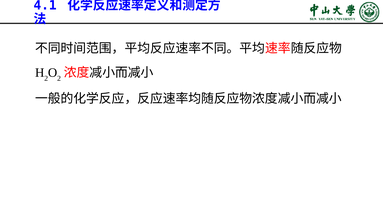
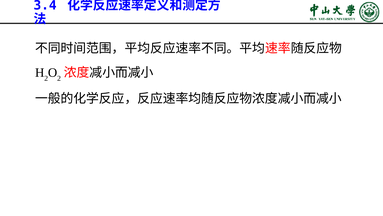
4.1: 4.1 -> 3.4
